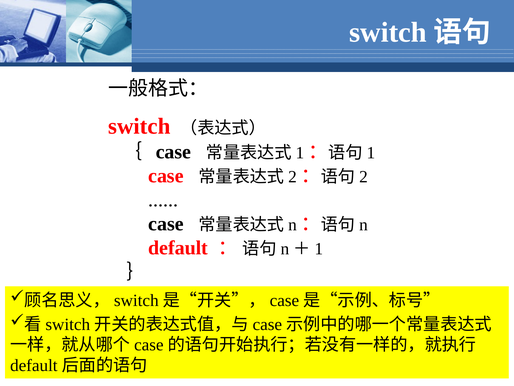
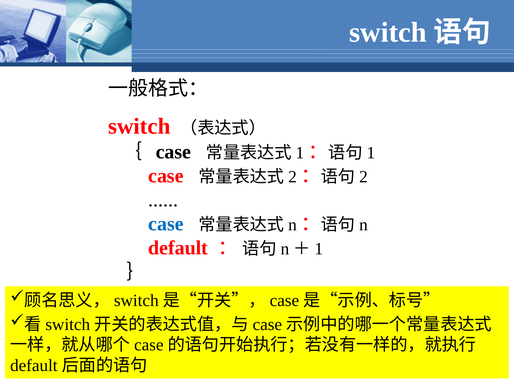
case at (166, 224) colour: black -> blue
